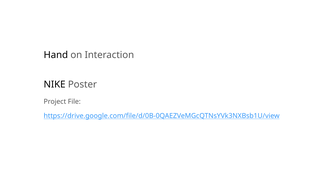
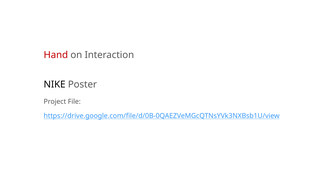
Hand colour: black -> red
